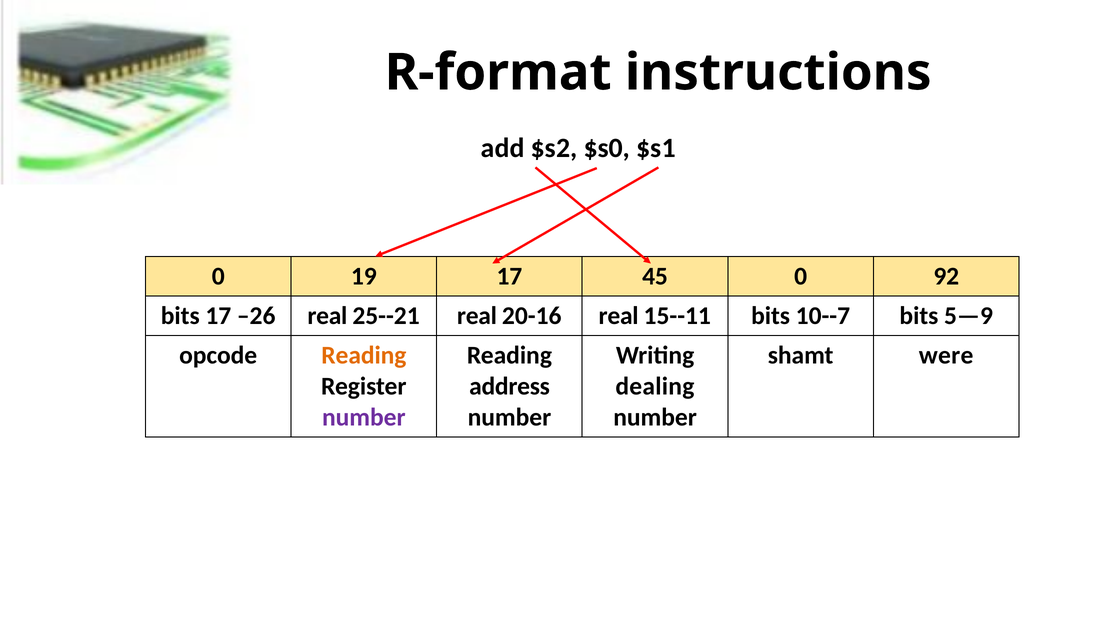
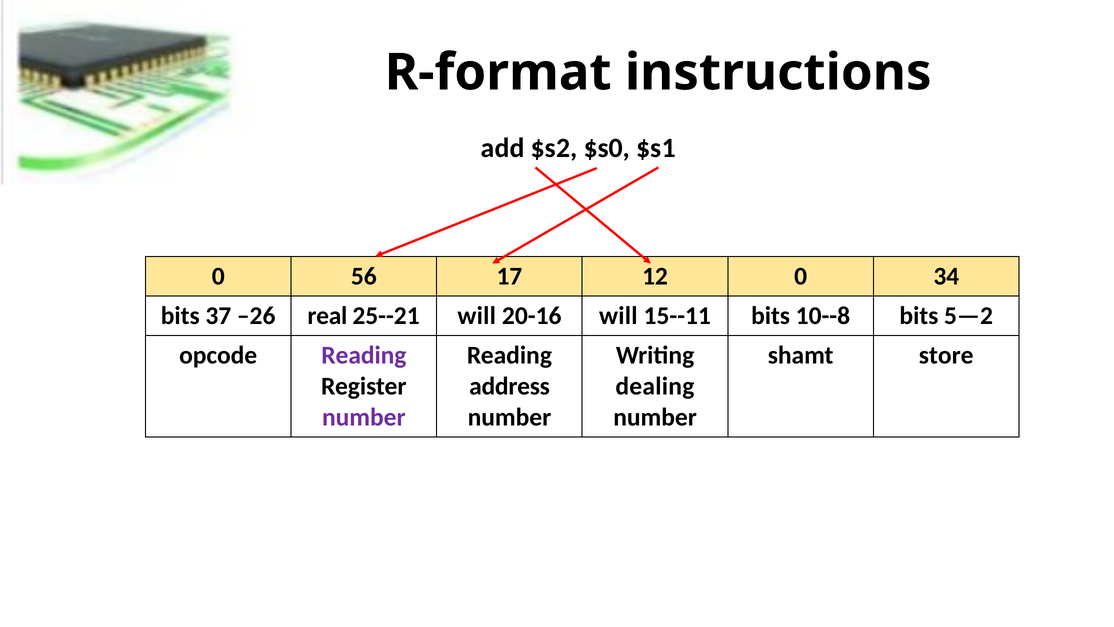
19: 19 -> 56
45: 45 -> 12
92: 92 -> 34
bits 17: 17 -> 37
25--21 real: real -> will
20-16 real: real -> will
10--7: 10--7 -> 10--8
5—9: 5—9 -> 5—2
Reading at (364, 355) colour: orange -> purple
were: were -> store
